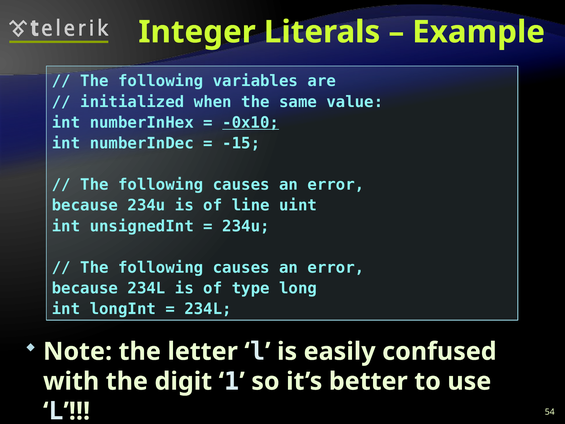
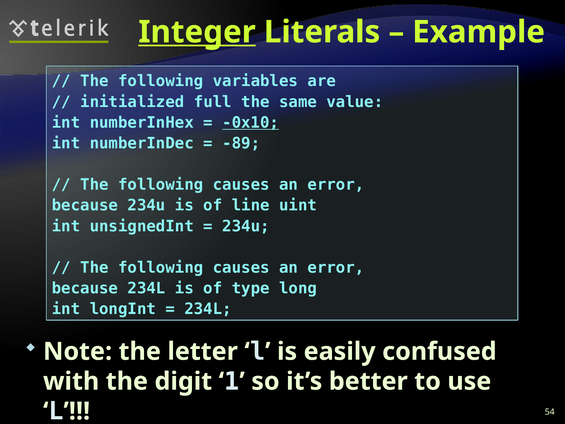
Integer underline: none -> present
when: when -> full
-15: -15 -> -89
